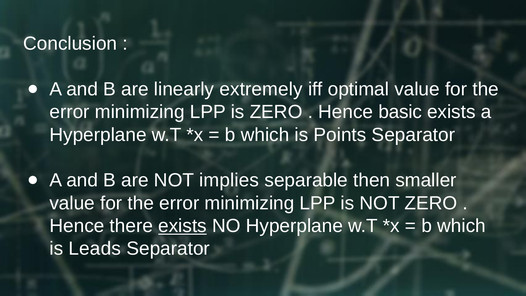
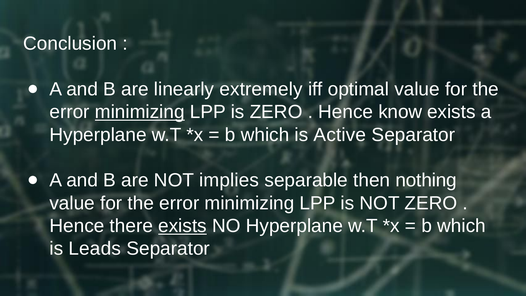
minimizing at (140, 112) underline: none -> present
basic: basic -> know
Points: Points -> Active
smaller: smaller -> nothing
